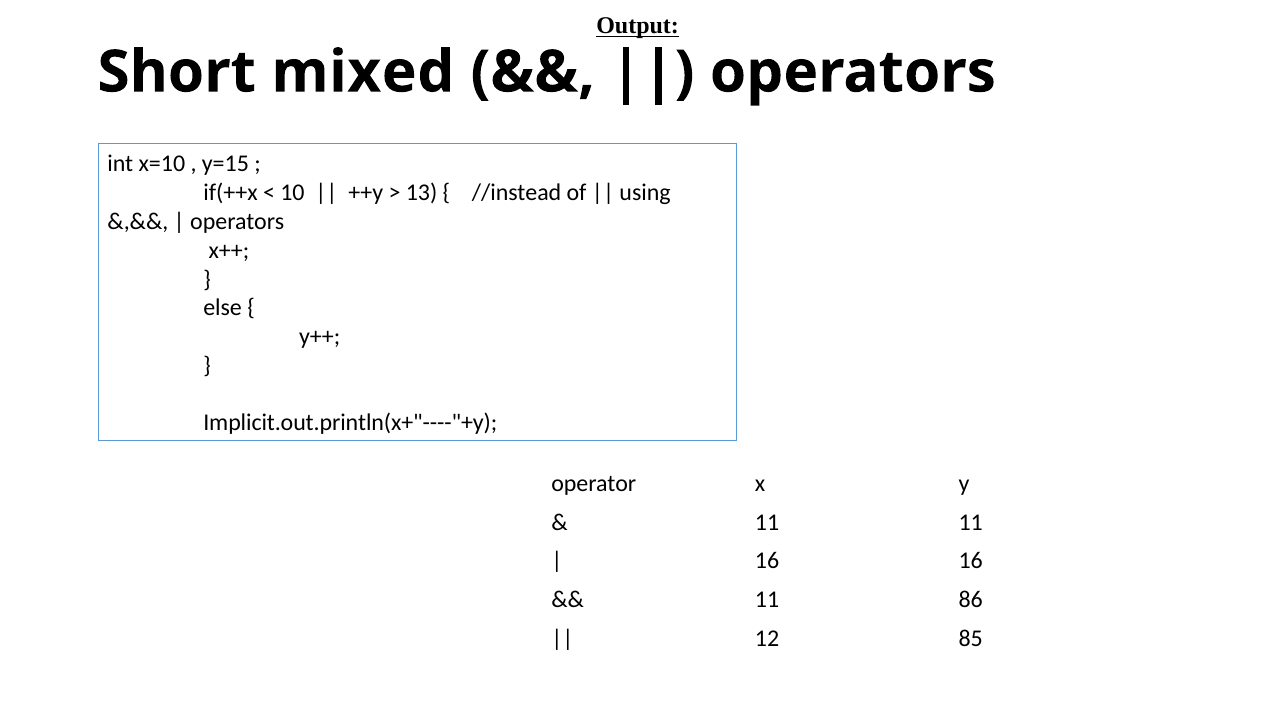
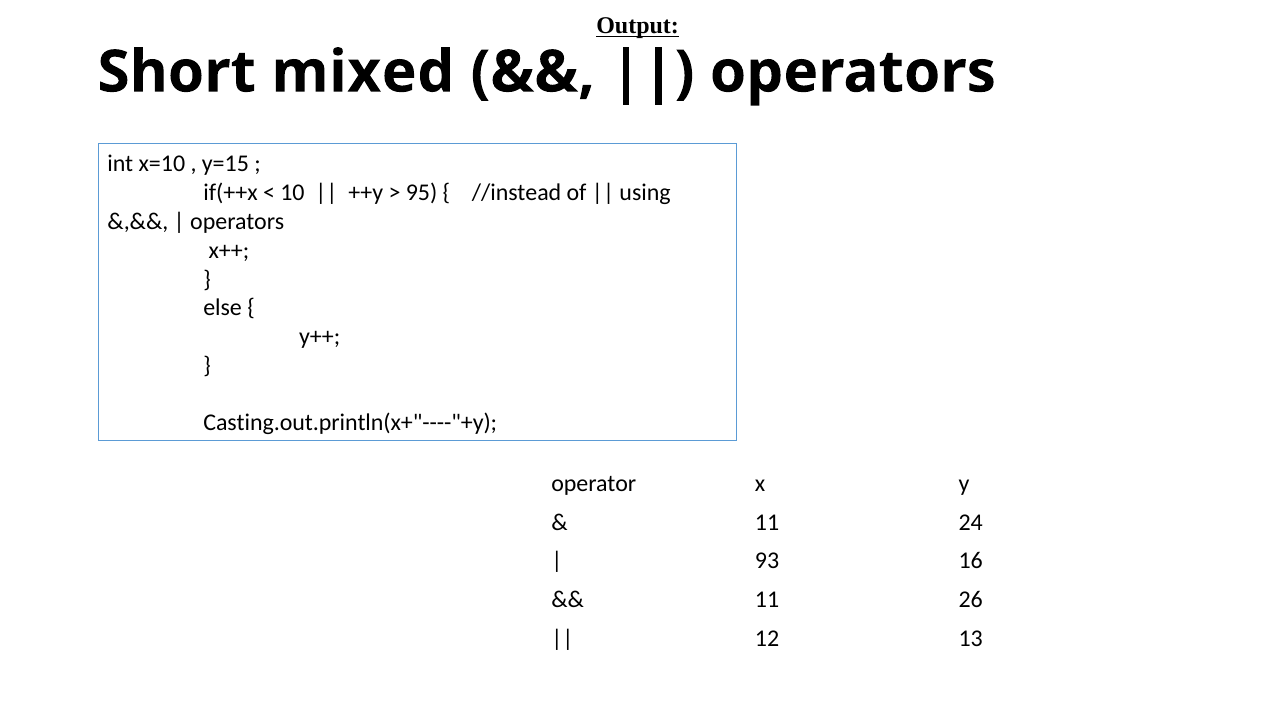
13: 13 -> 95
Implicit.out.println(x+"----"+y: Implicit.out.println(x+"----"+y -> Casting.out.println(x+"----"+y
11 11: 11 -> 24
16 at (767, 561): 16 -> 93
86: 86 -> 26
85: 85 -> 13
